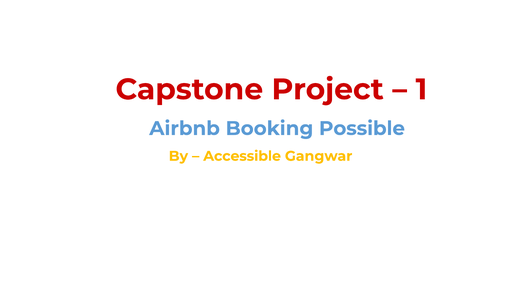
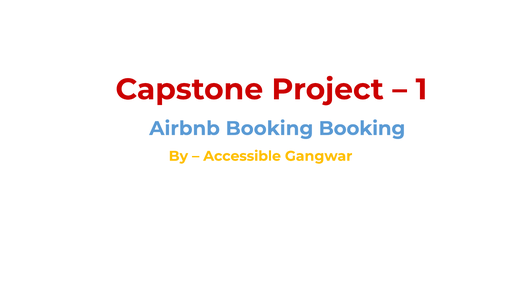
Booking Possible: Possible -> Booking
